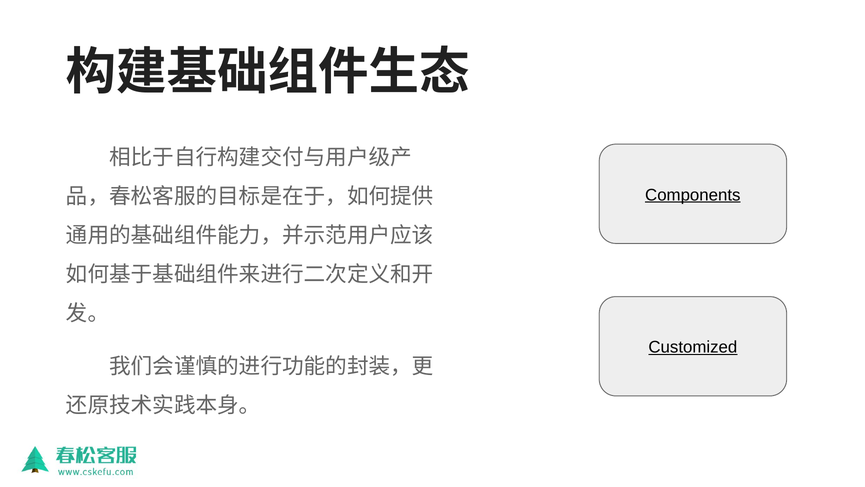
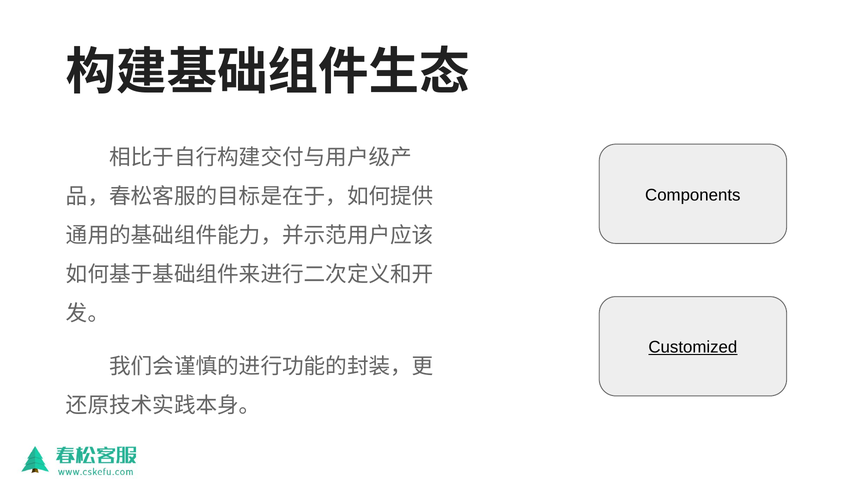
Components underline: present -> none
